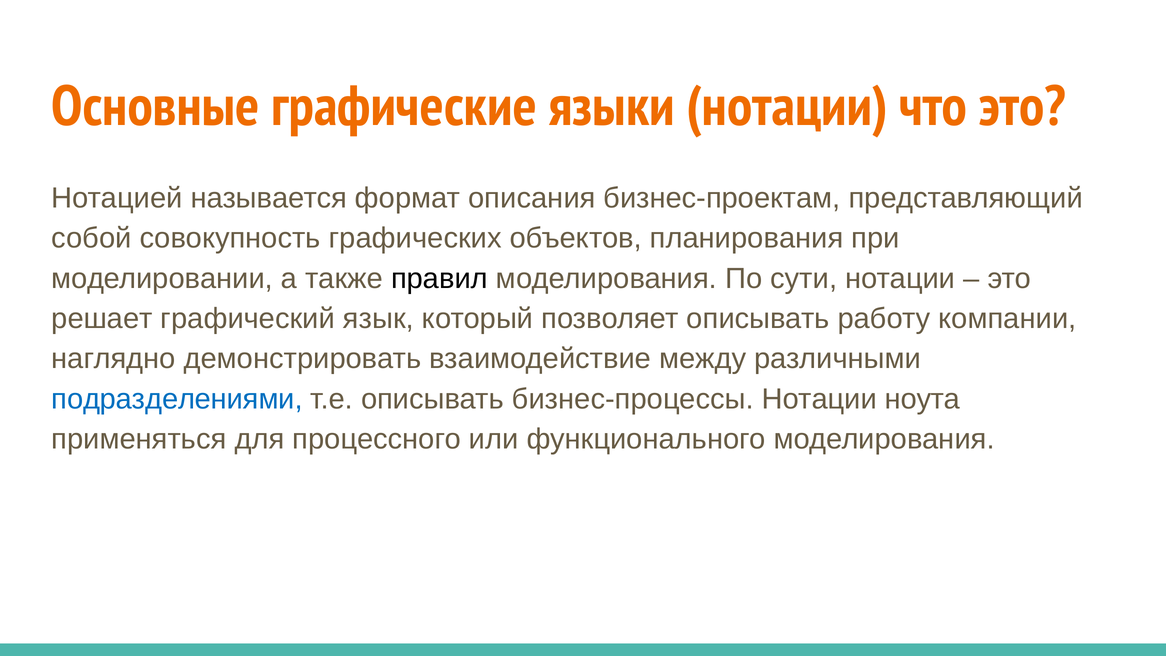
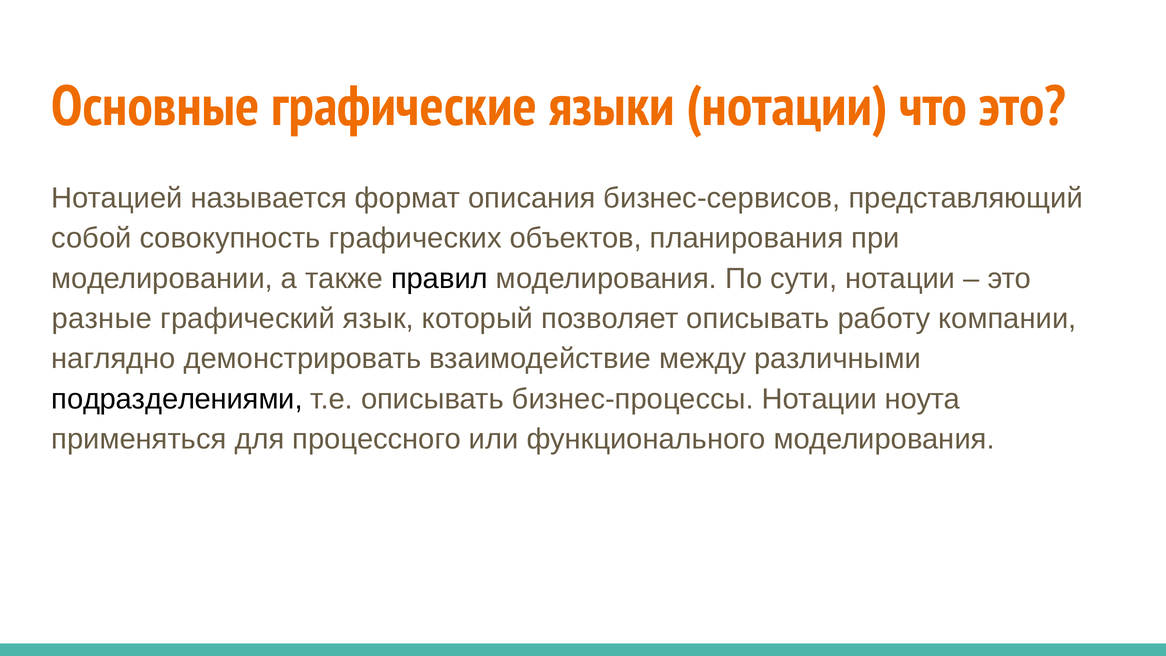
бизнес-проектам: бизнес-проектам -> бизнес-сервисов
решает: решает -> разные
подразделениями colour: blue -> black
